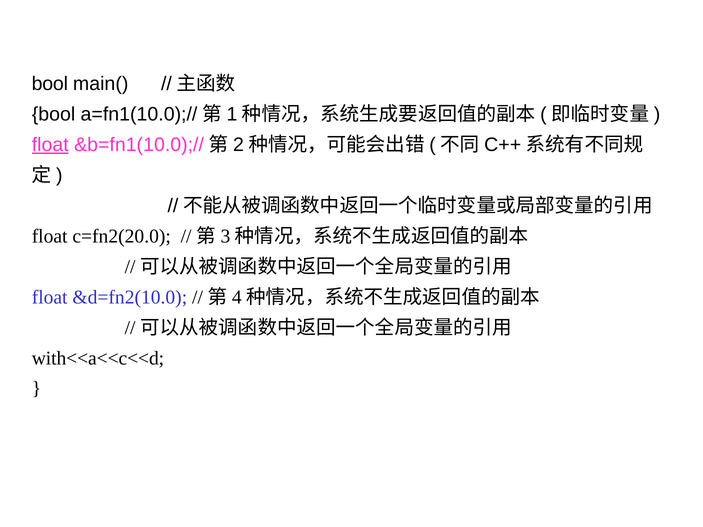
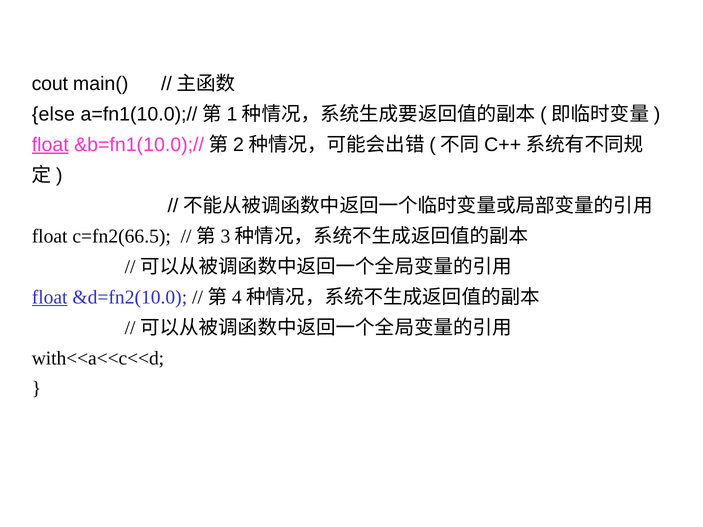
bool at (50, 84): bool -> cout
bool at (54, 114): bool -> else
c=fn2(20.0: c=fn2(20.0 -> c=fn2(66.5
float at (50, 297) underline: none -> present
